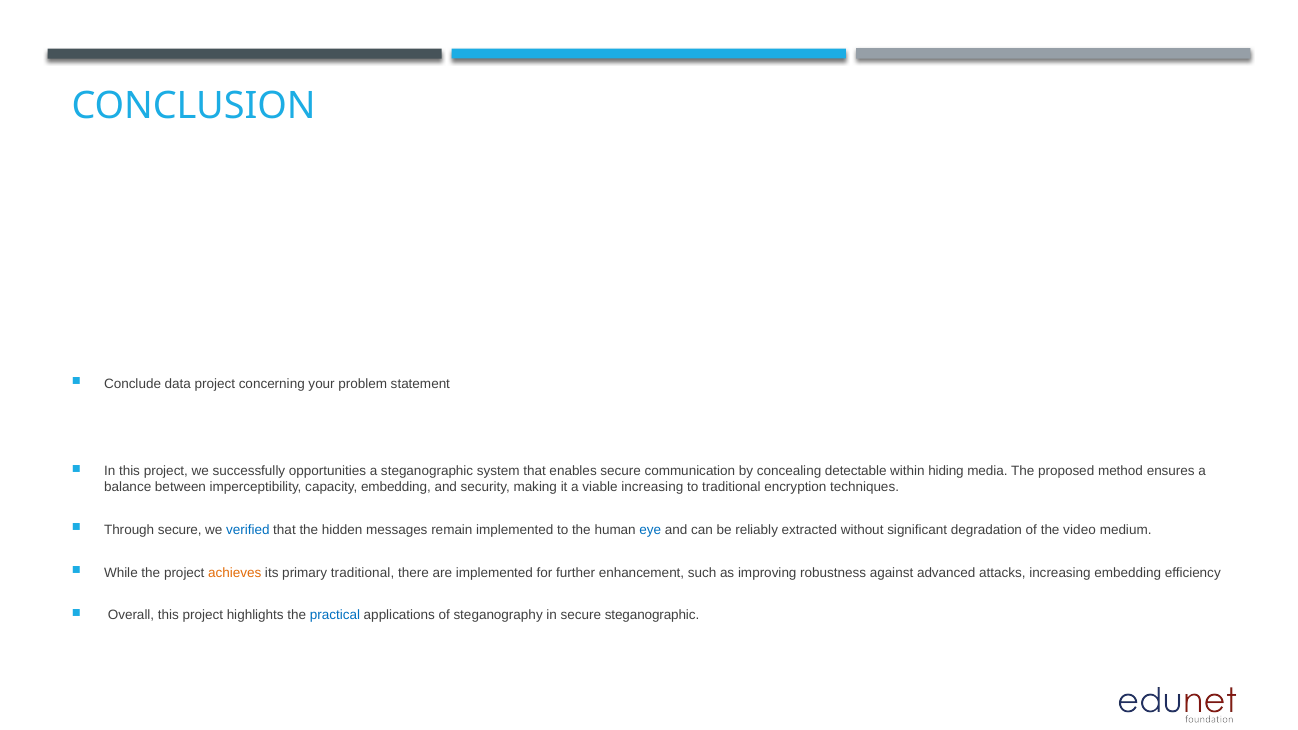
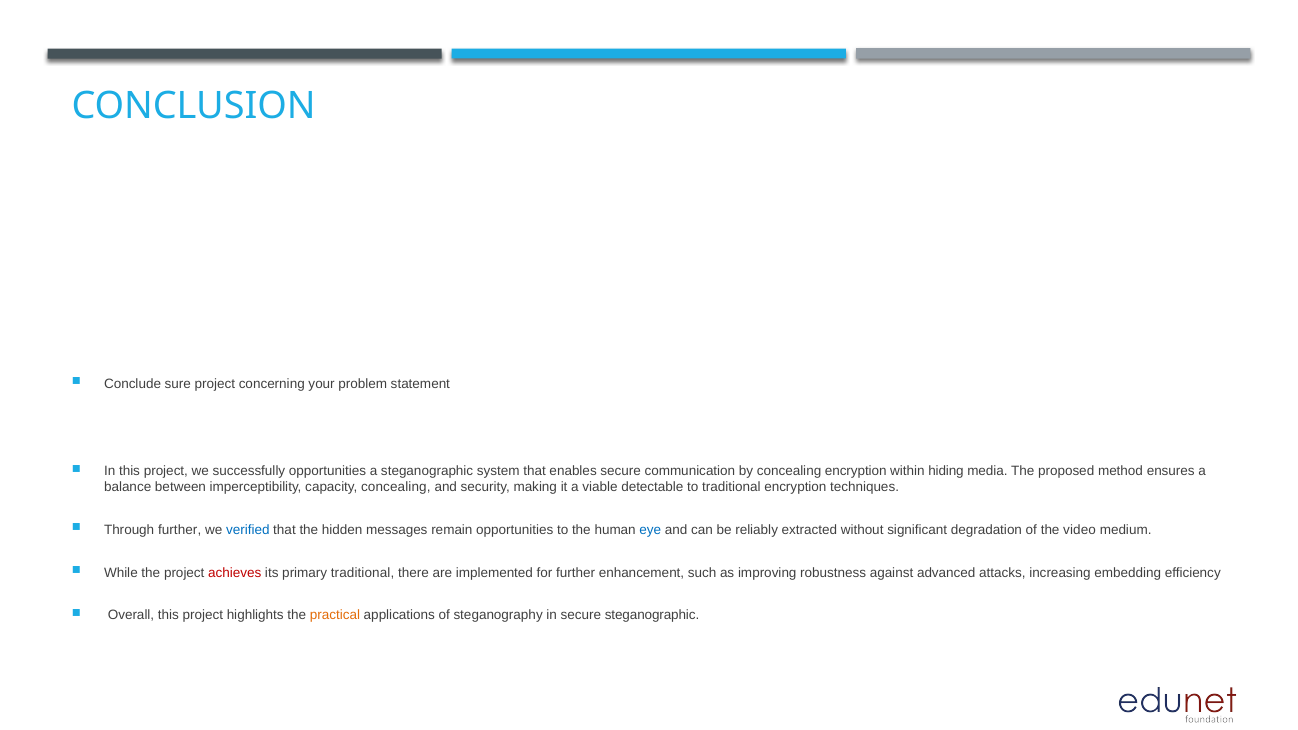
data: data -> sure
concealing detectable: detectable -> encryption
capacity embedding: embedding -> concealing
viable increasing: increasing -> detectable
Through secure: secure -> further
remain implemented: implemented -> opportunities
achieves colour: orange -> red
practical colour: blue -> orange
